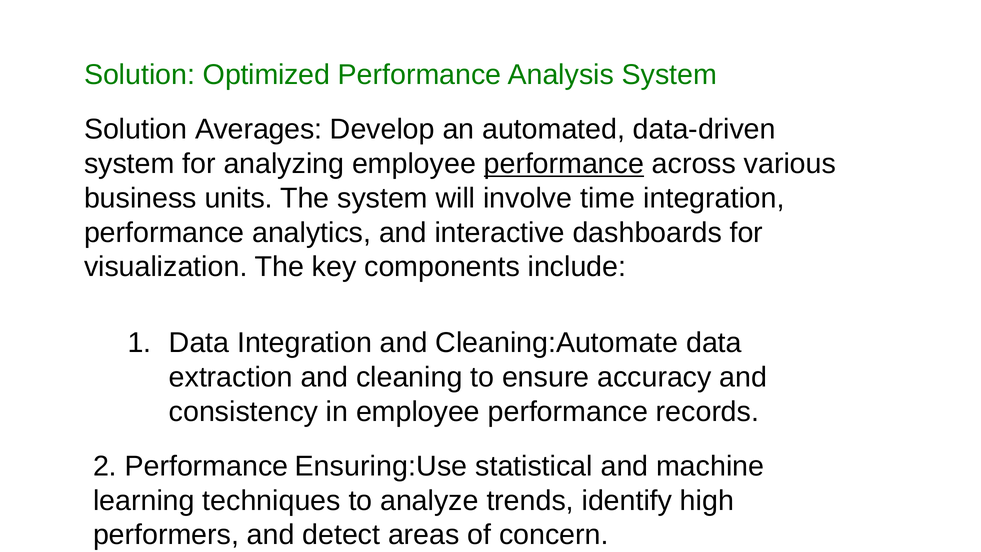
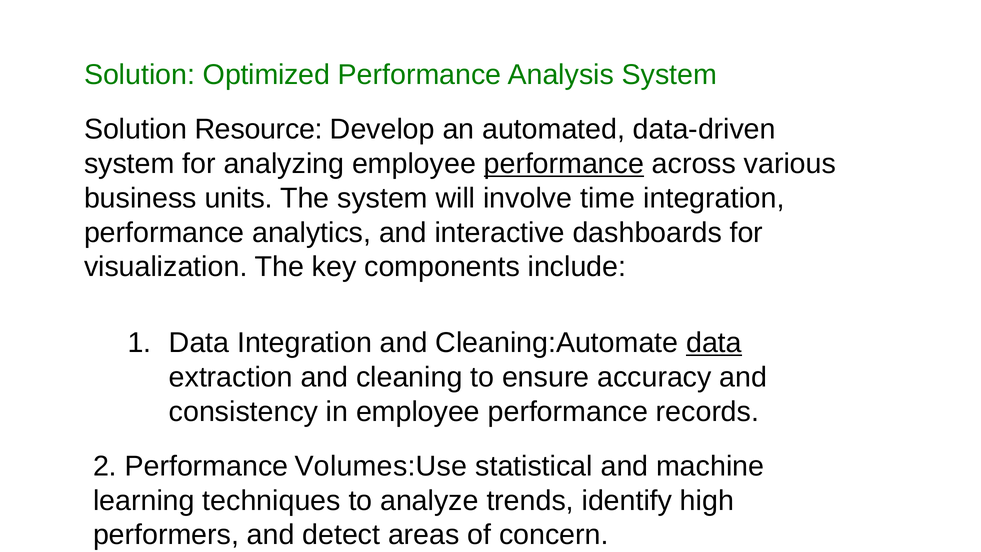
Averages: Averages -> Resource
data at (714, 343) underline: none -> present
Ensuring:Use: Ensuring:Use -> Volumes:Use
